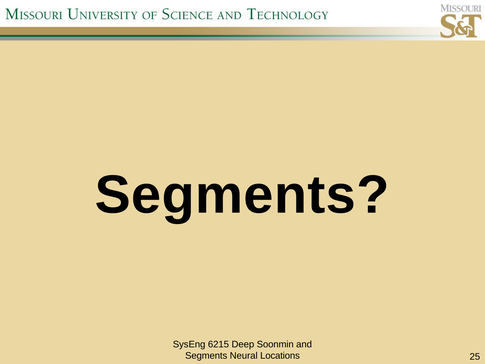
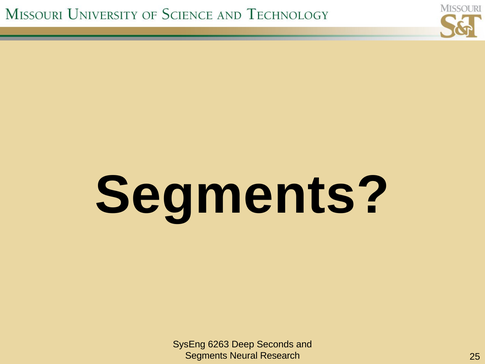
6215: 6215 -> 6263
Soonmin: Soonmin -> Seconds
Locations: Locations -> Research
